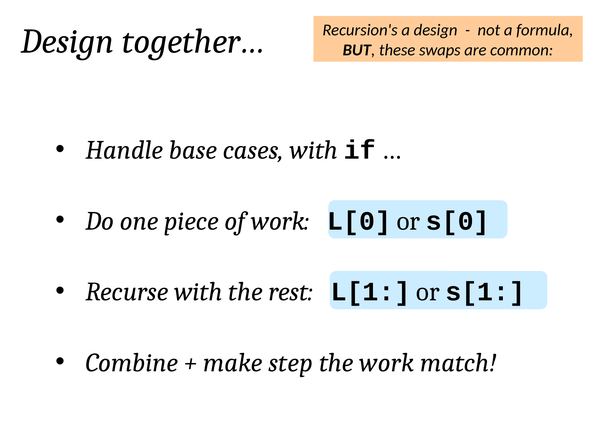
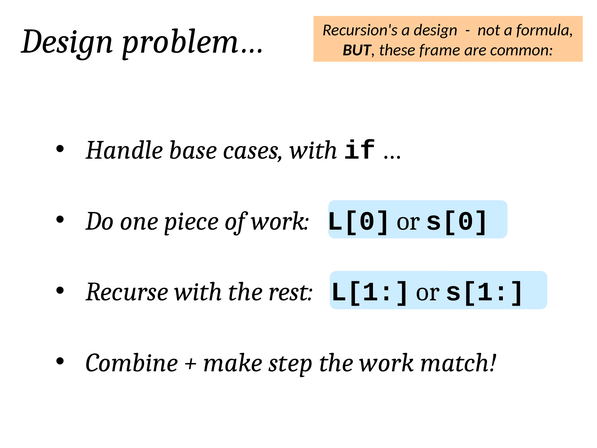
together…: together… -> problem…
swaps: swaps -> frame
